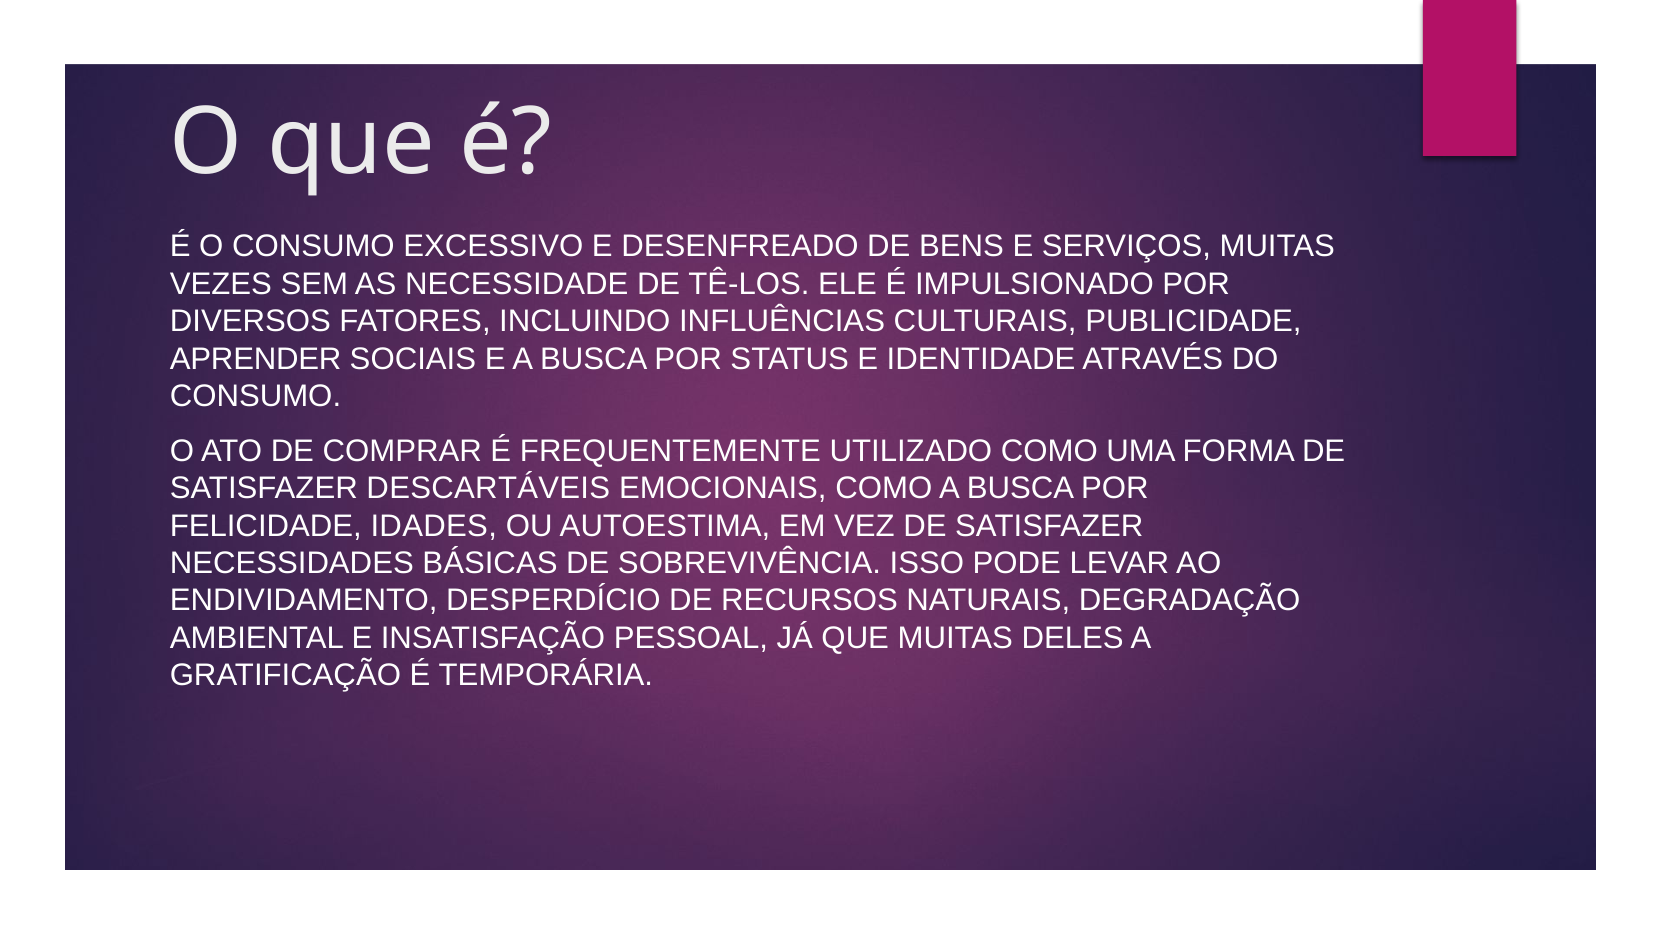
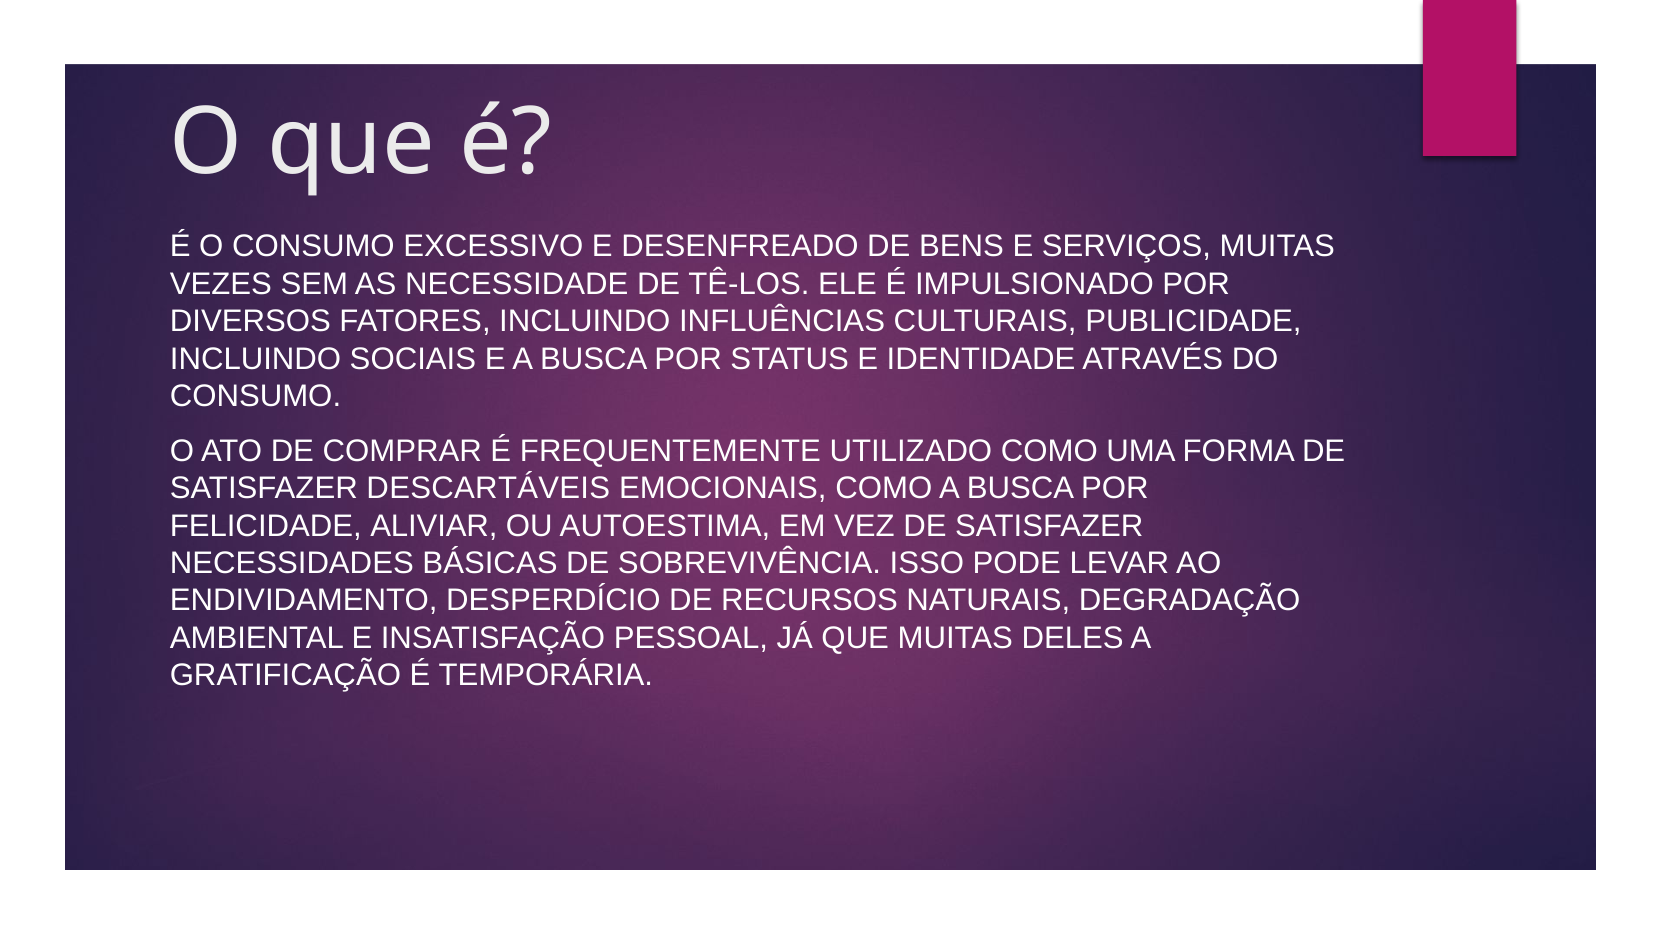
APRENDER at (256, 359): APRENDER -> INCLUINDO
IDADES: IDADES -> ALIVIAR
